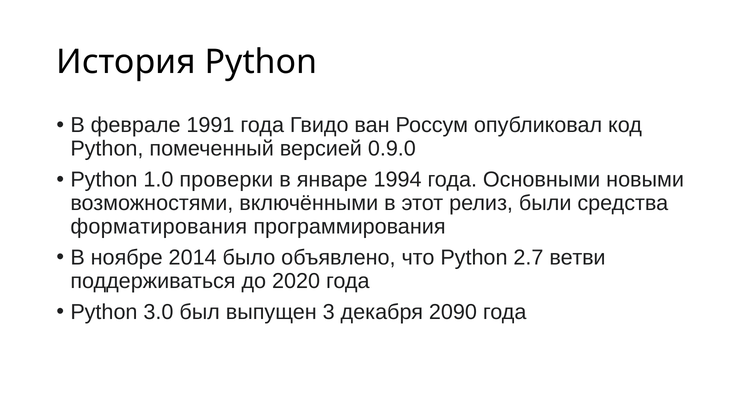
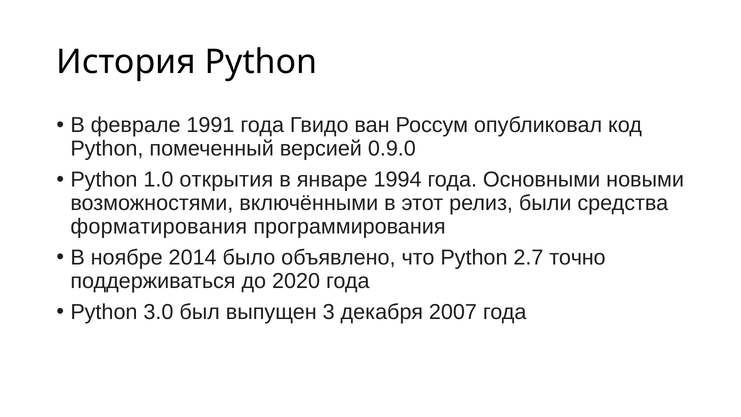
проверки: проверки -> открытия
ветви: ветви -> точно
2090: 2090 -> 2007
